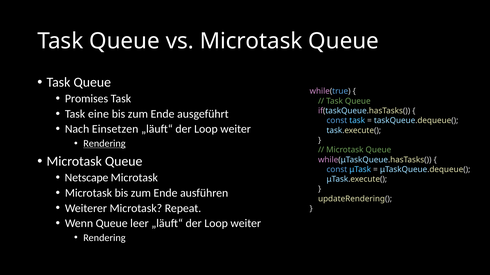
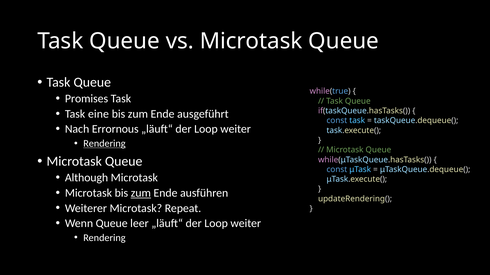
Einsetzen: Einsetzen -> Errornous
Netscape: Netscape -> Although
zum at (141, 193) underline: none -> present
